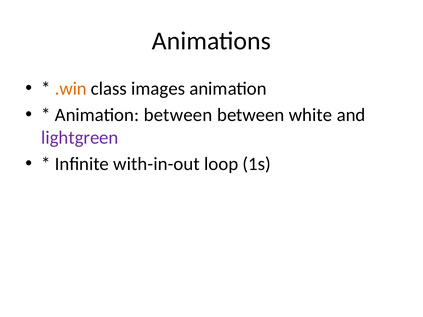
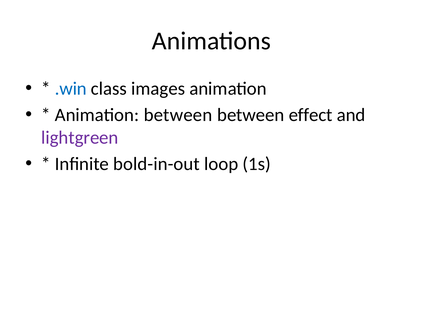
.win colour: orange -> blue
white: white -> effect
with-in-out: with-in-out -> bold-in-out
